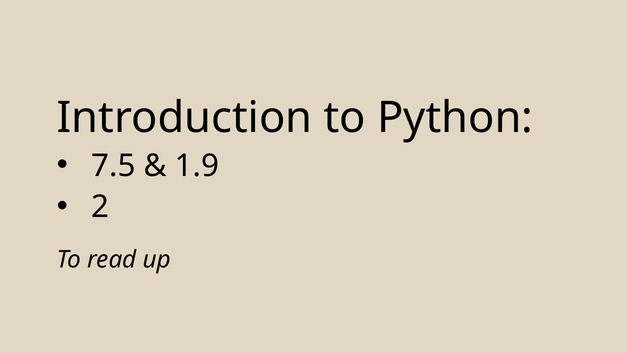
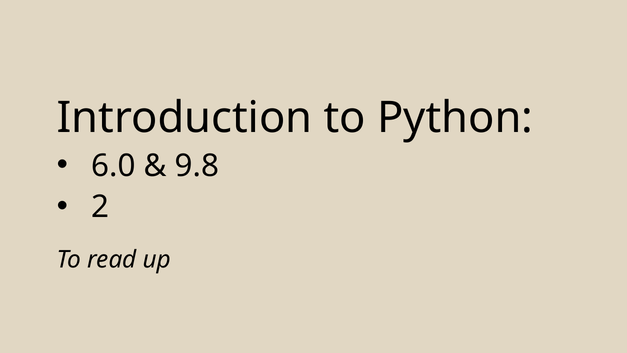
7.5: 7.5 -> 6.0
1.9: 1.9 -> 9.8
